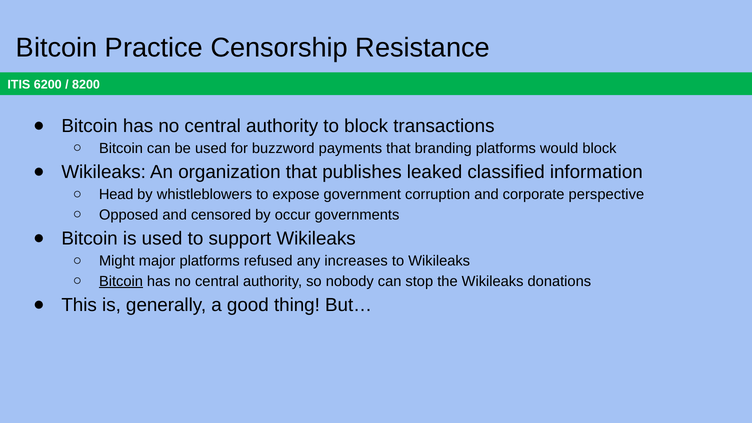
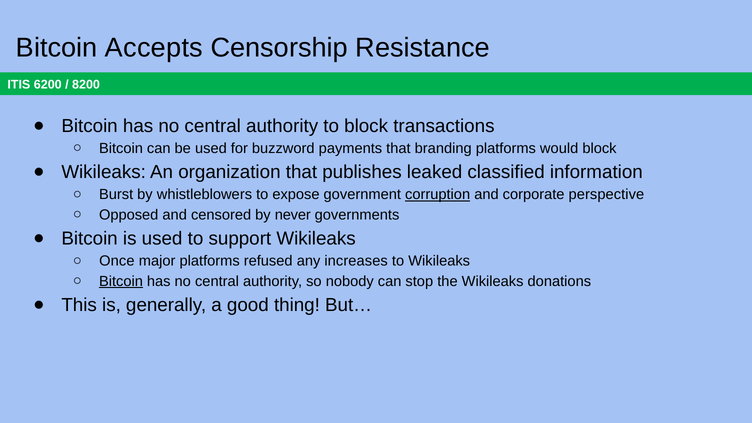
Practice: Practice -> Accepts
Head: Head -> Burst
corruption underline: none -> present
occur: occur -> never
Might: Might -> Once
